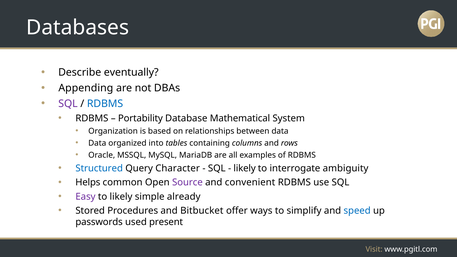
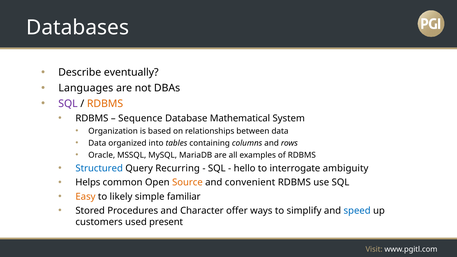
Appending: Appending -> Languages
RDBMS at (105, 104) colour: blue -> orange
Portability: Portability -> Sequence
Character: Character -> Recurring
likely at (245, 168): likely -> hello
Source colour: purple -> orange
Easy colour: purple -> orange
already: already -> familiar
Bitbucket: Bitbucket -> Character
passwords: passwords -> customers
